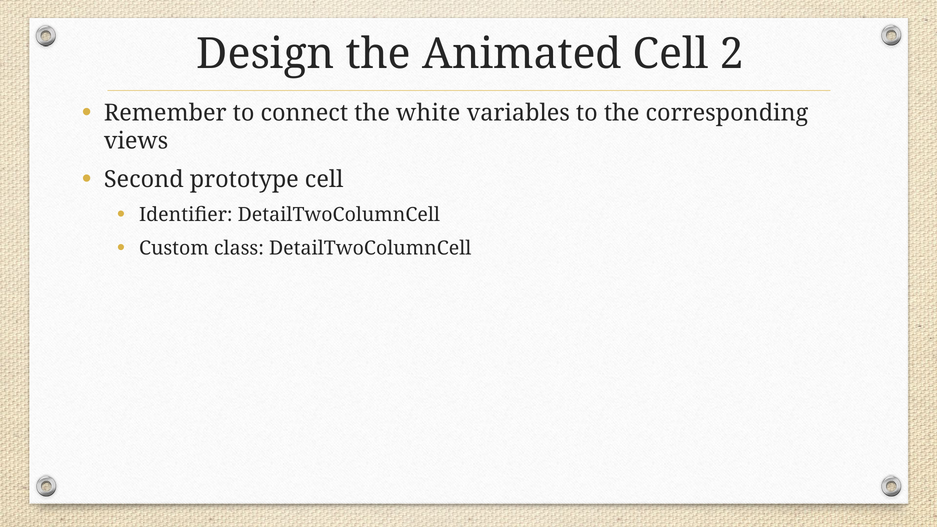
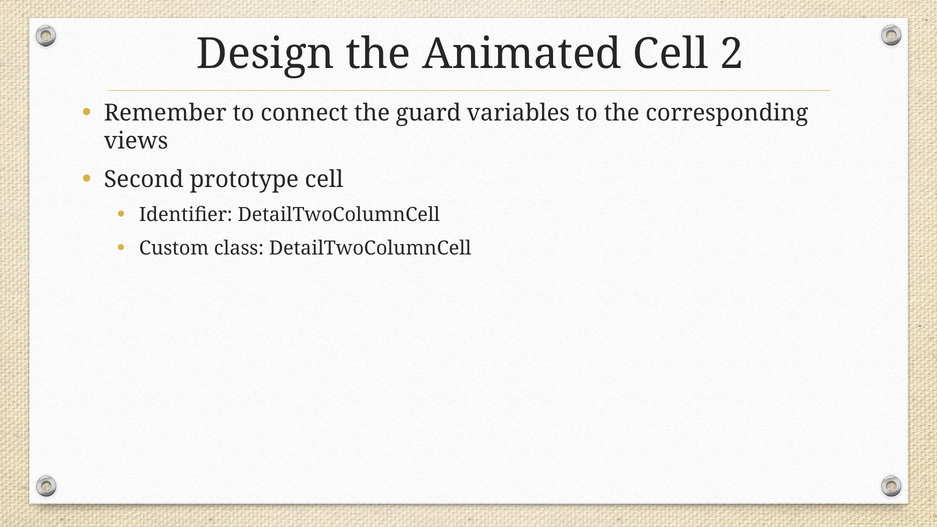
white: white -> guard
